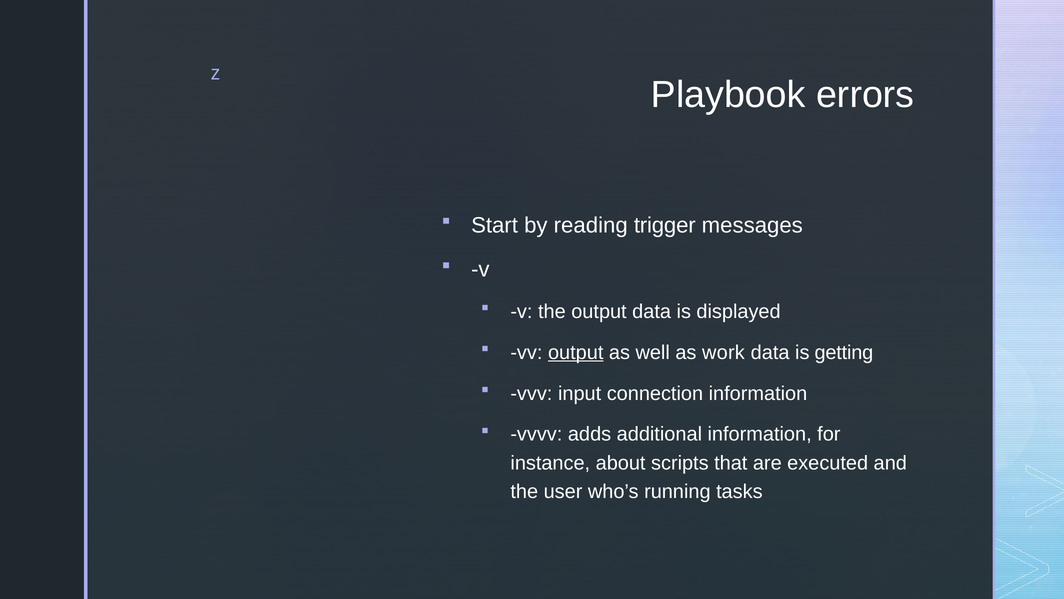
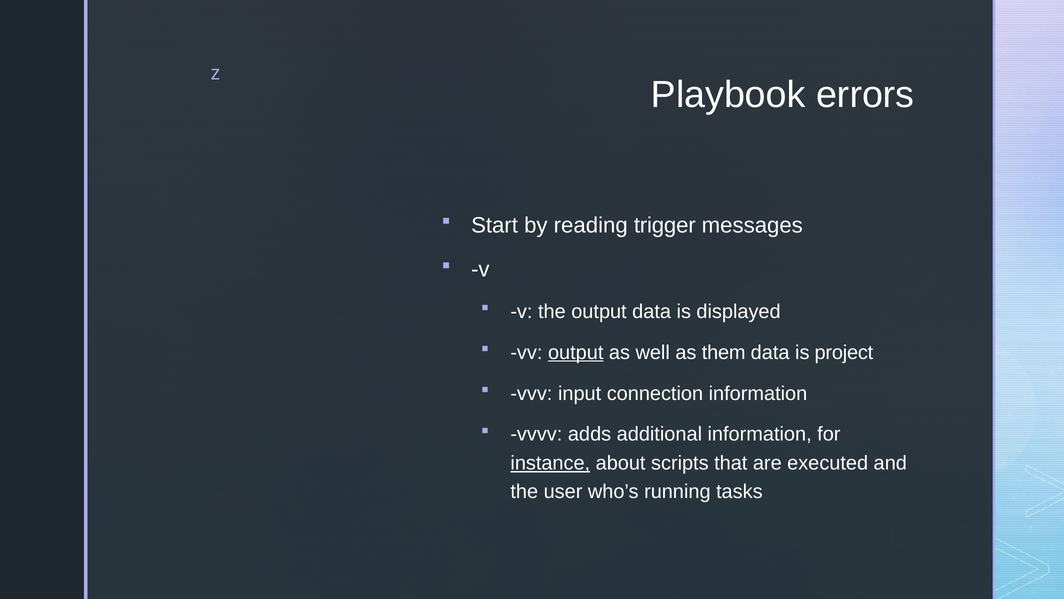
work: work -> them
getting: getting -> project
instance underline: none -> present
